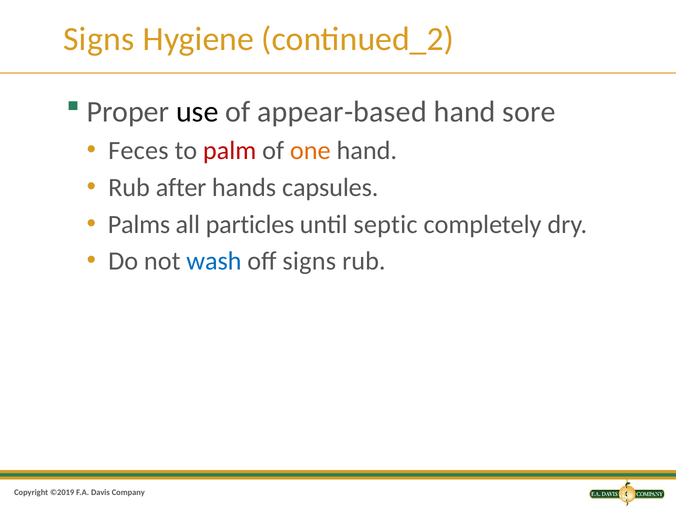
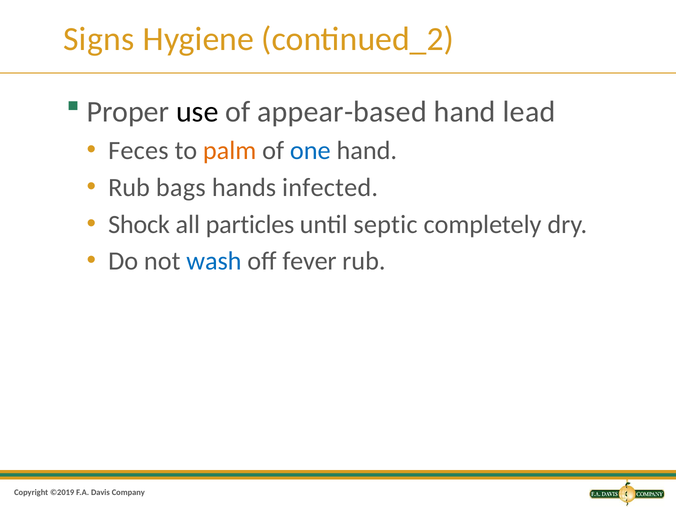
sore: sore -> lead
palm colour: red -> orange
one colour: orange -> blue
after: after -> bags
capsules: capsules -> infected
Palms: Palms -> Shock
off signs: signs -> fever
